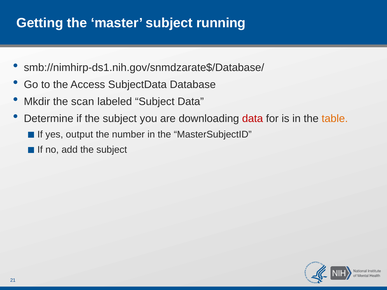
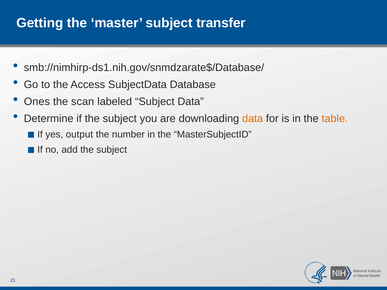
running: running -> transfer
Mkdir: Mkdir -> Ones
data at (253, 119) colour: red -> orange
